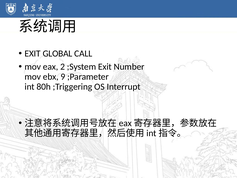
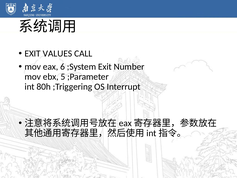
GLOBAL: GLOBAL -> VALUES
2: 2 -> 6
9: 9 -> 5
